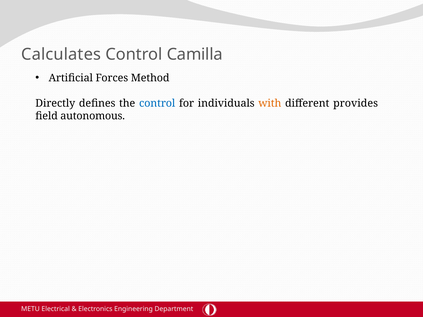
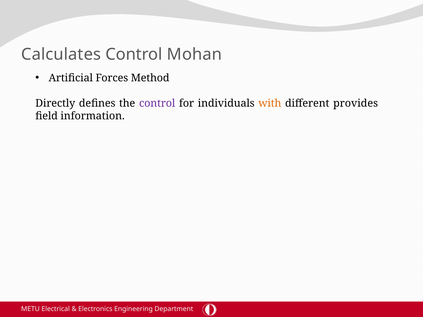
Camilla: Camilla -> Mohan
control at (157, 104) colour: blue -> purple
autonomous: autonomous -> information
